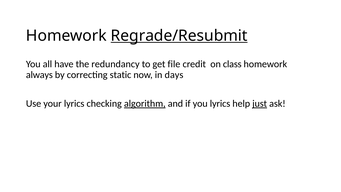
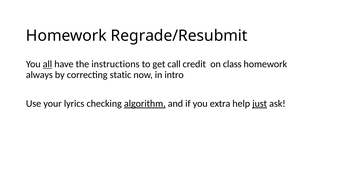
Regrade/Resubmit underline: present -> none
all underline: none -> present
redundancy: redundancy -> instructions
file: file -> call
days: days -> intro
you lyrics: lyrics -> extra
